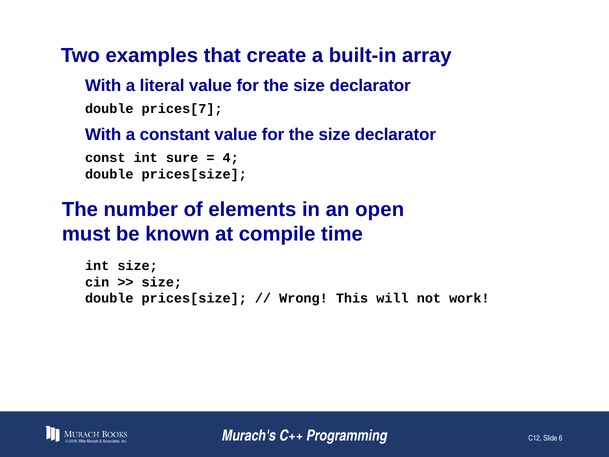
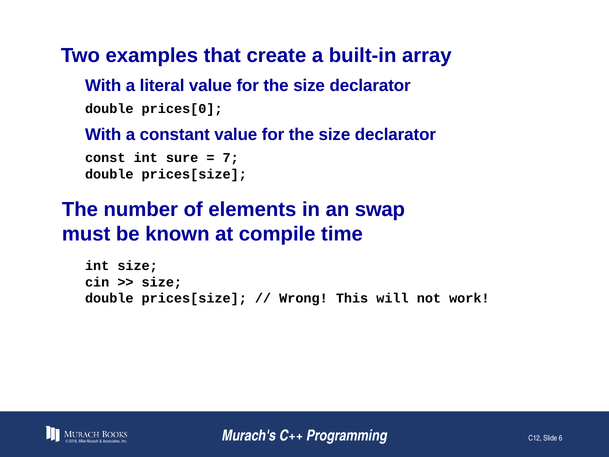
prices[7: prices[7 -> prices[0
4: 4 -> 7
open: open -> swap
